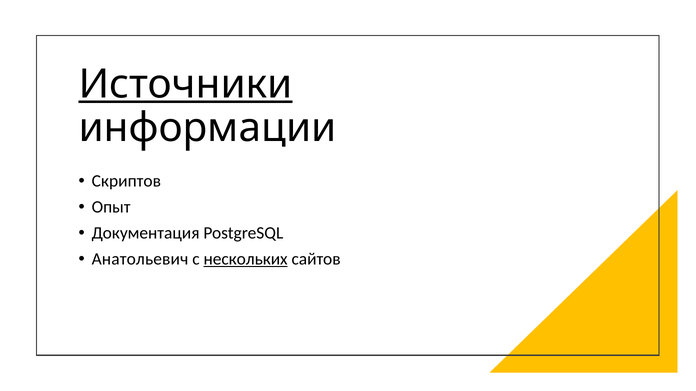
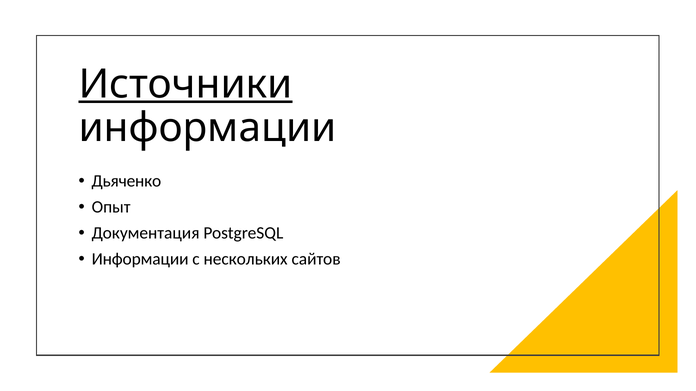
Скриптов: Скриптов -> Дьяченко
Анатольевич at (140, 260): Анатольевич -> Информации
нескольких underline: present -> none
